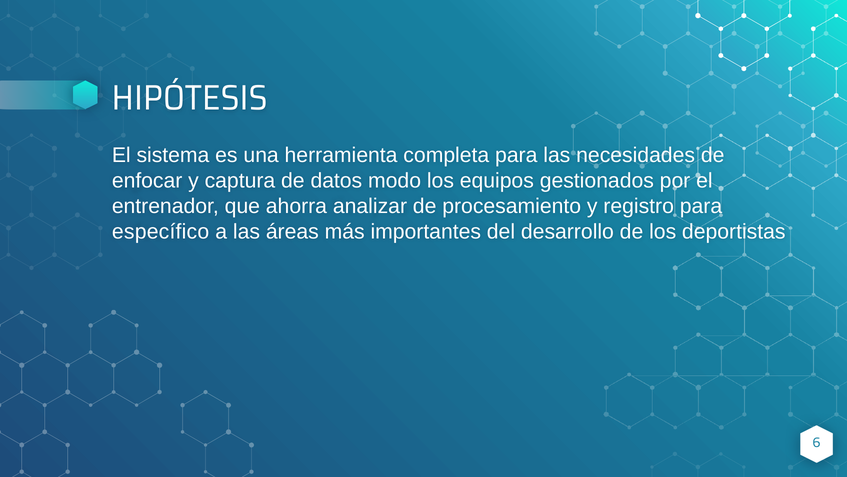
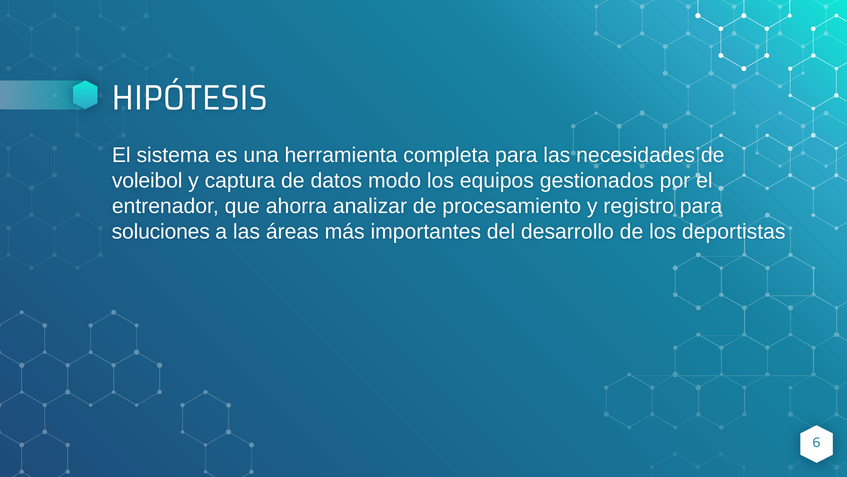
enfocar: enfocar -> voleibol
específico: específico -> soluciones
